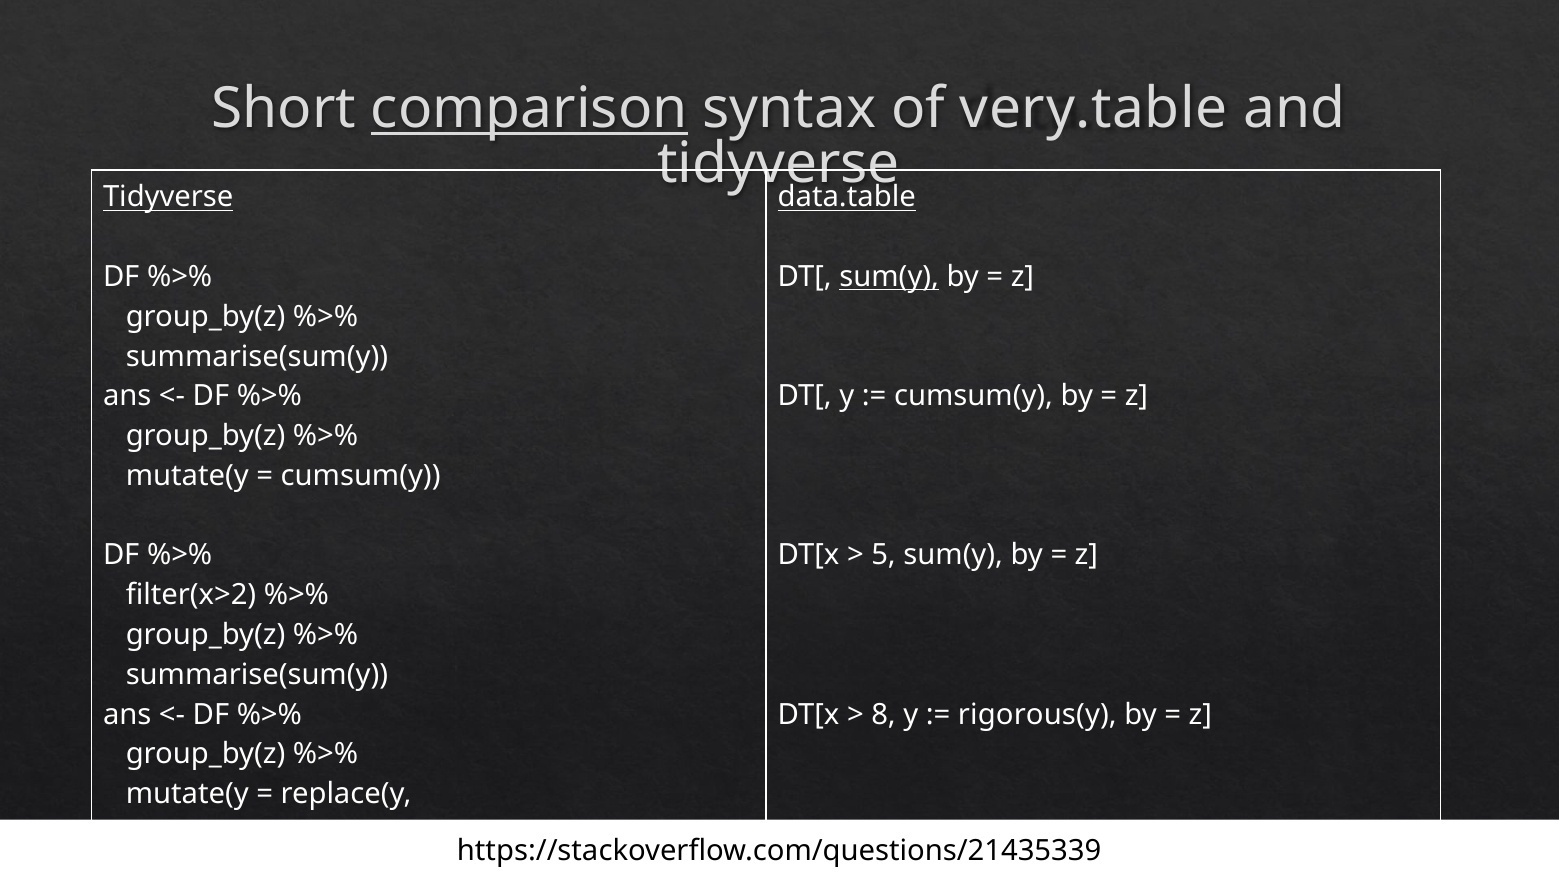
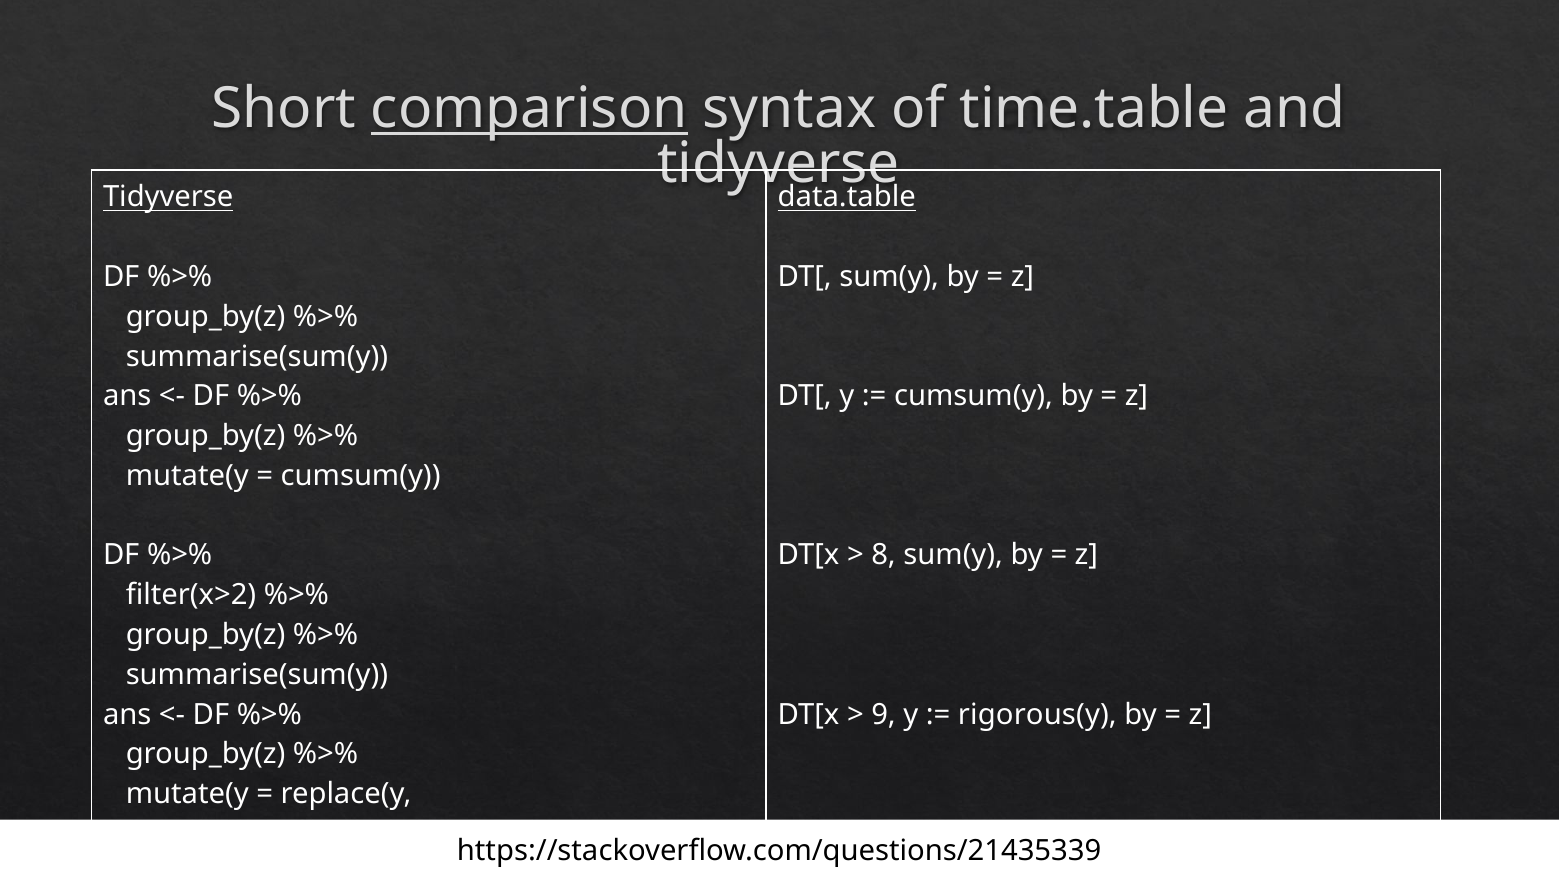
very.table: very.table -> time.table
sum(y at (889, 277) underline: present -> none
5: 5 -> 8
8: 8 -> 9
